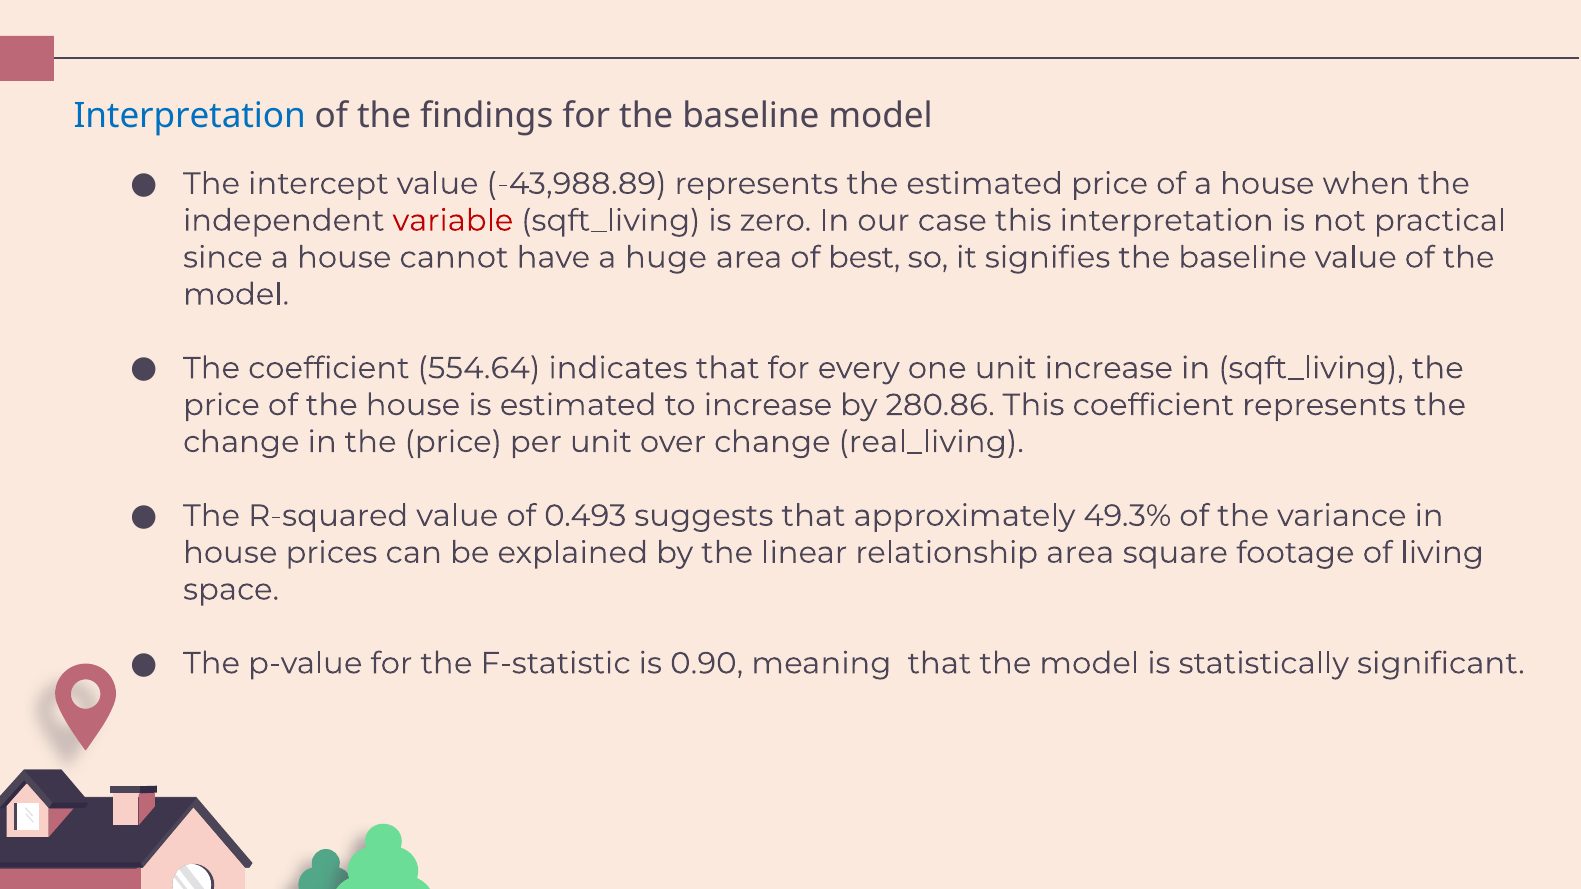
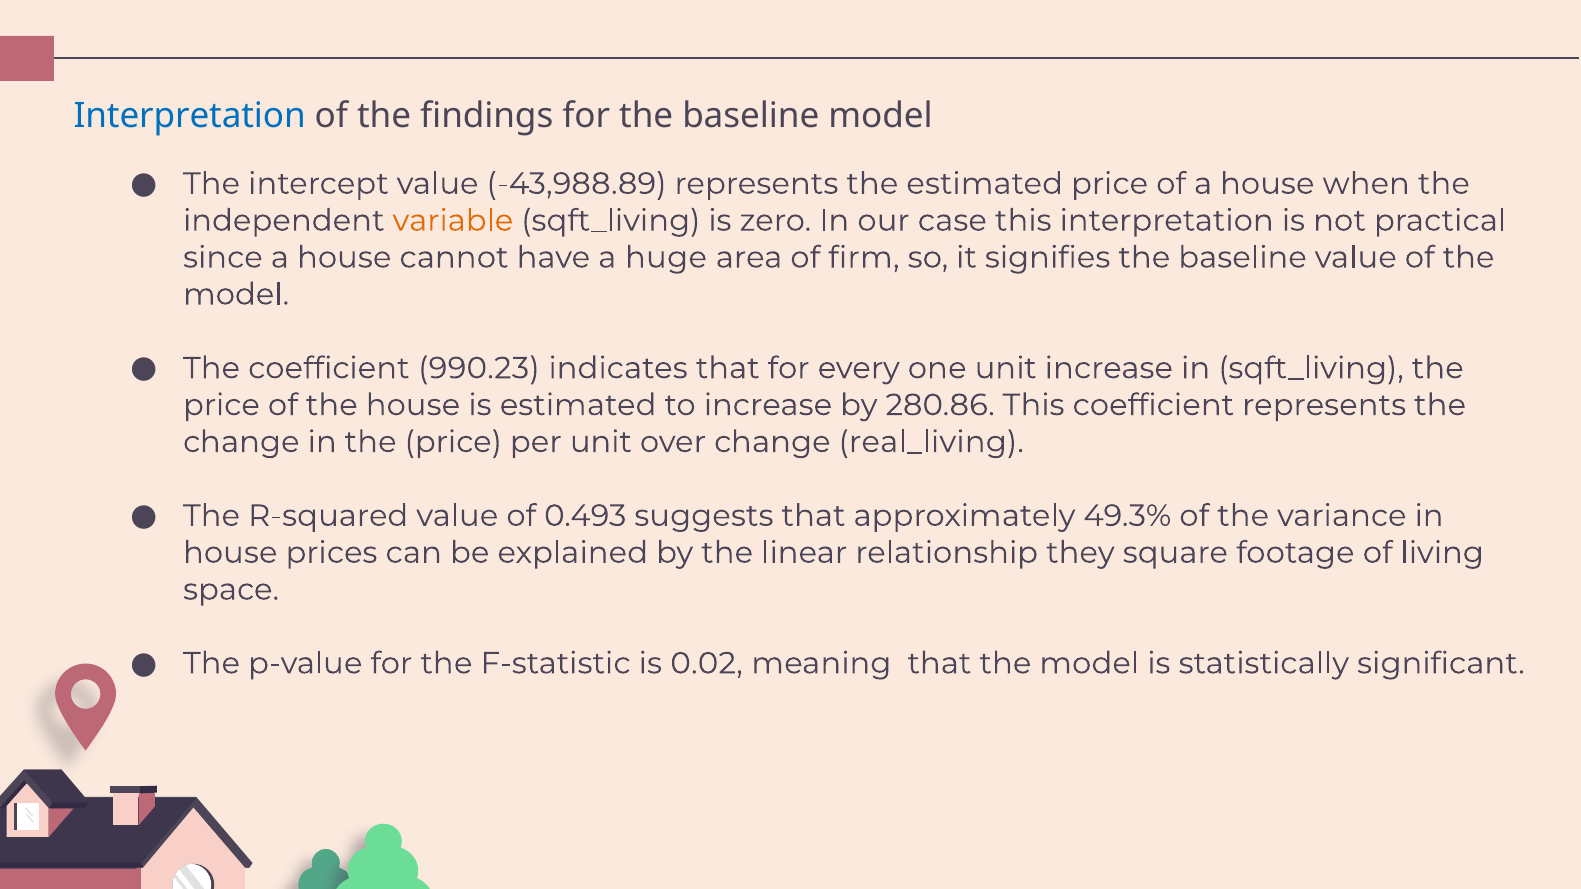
variable colour: red -> orange
best: best -> firm
554.64: 554.64 -> 990.23
relationship area: area -> they
0.90: 0.90 -> 0.02
